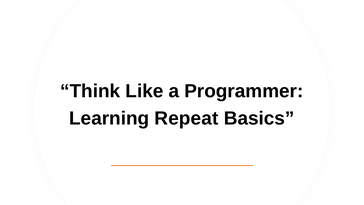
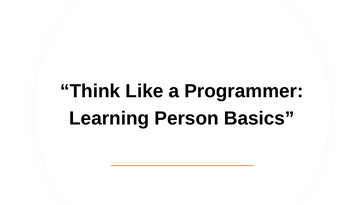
Repeat: Repeat -> Person
